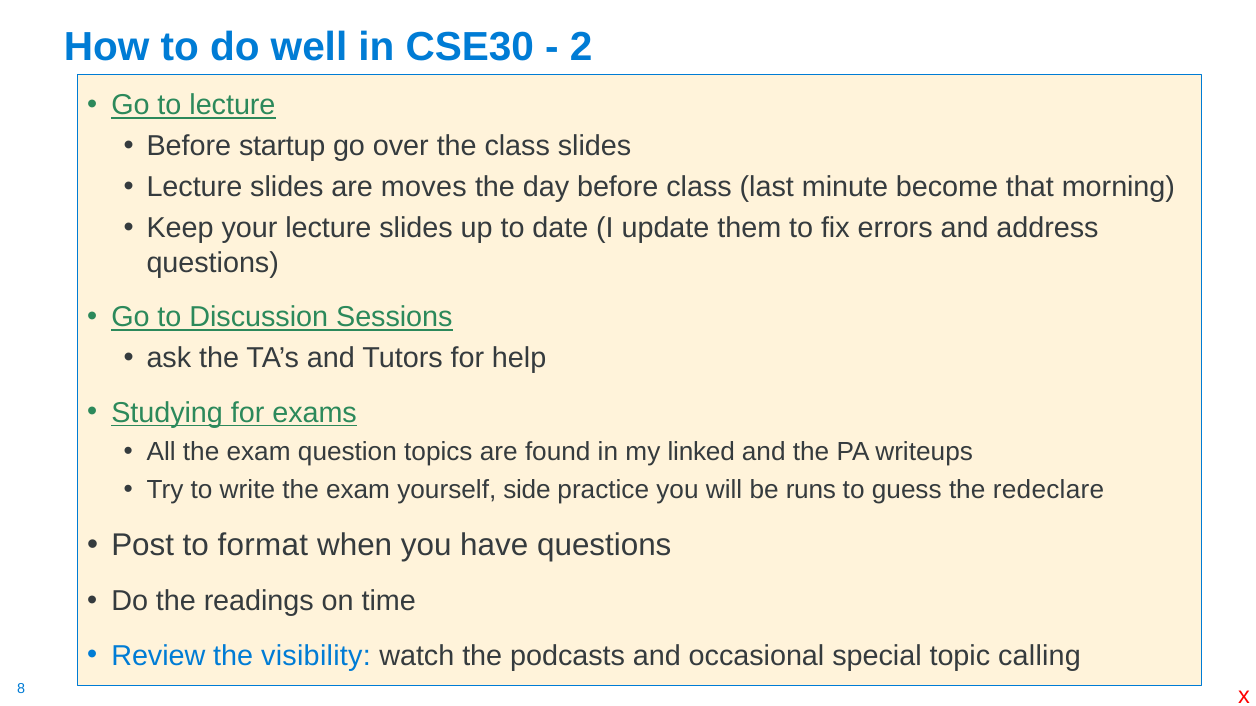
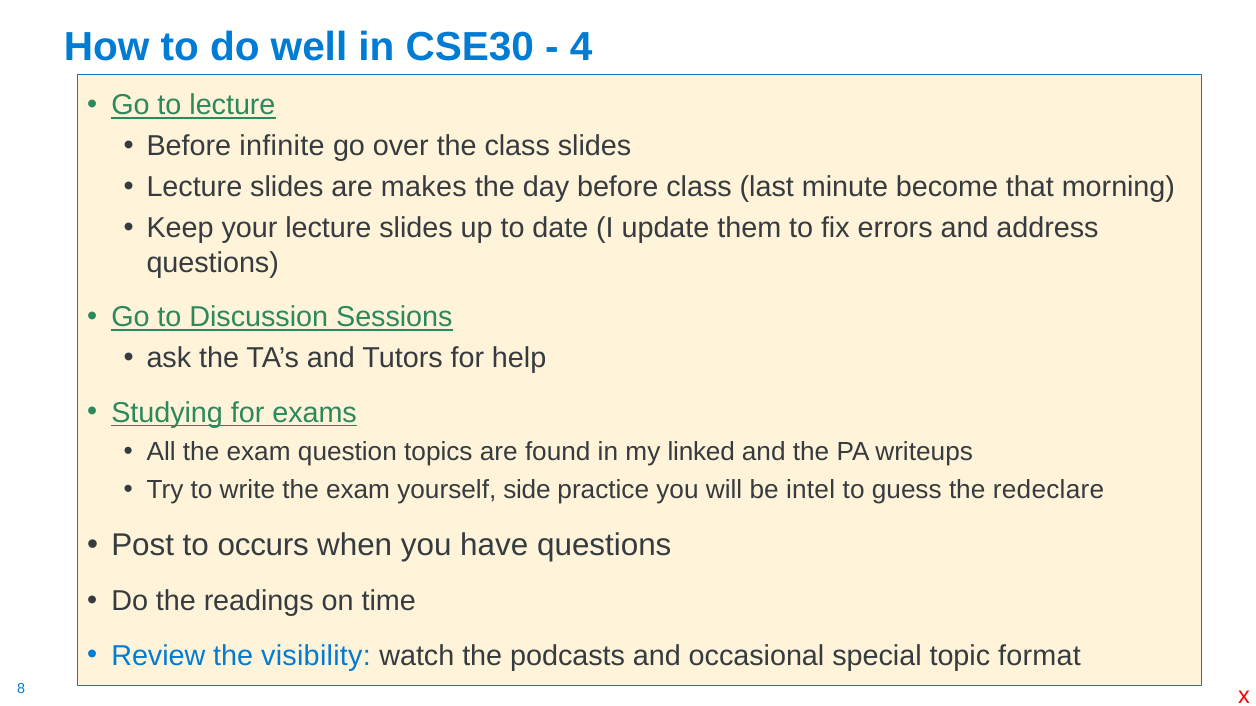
2: 2 -> 4
startup: startup -> infinite
moves: moves -> makes
runs: runs -> intel
format: format -> occurs
calling: calling -> format
